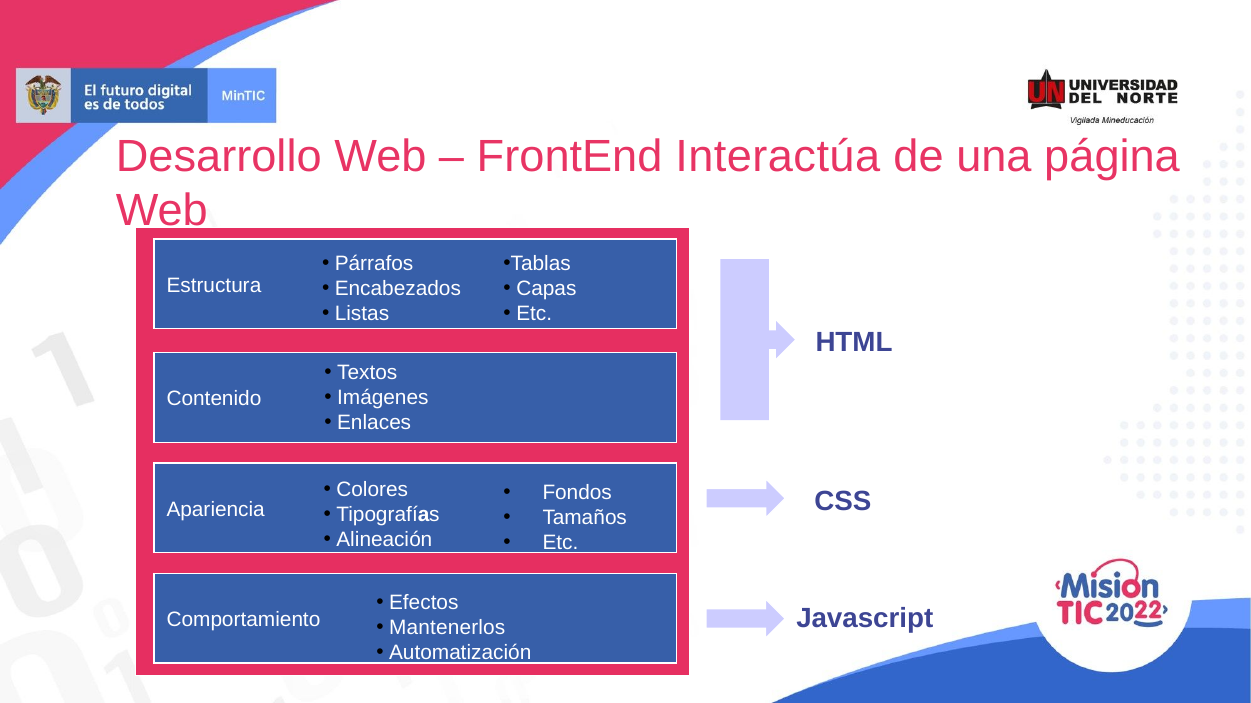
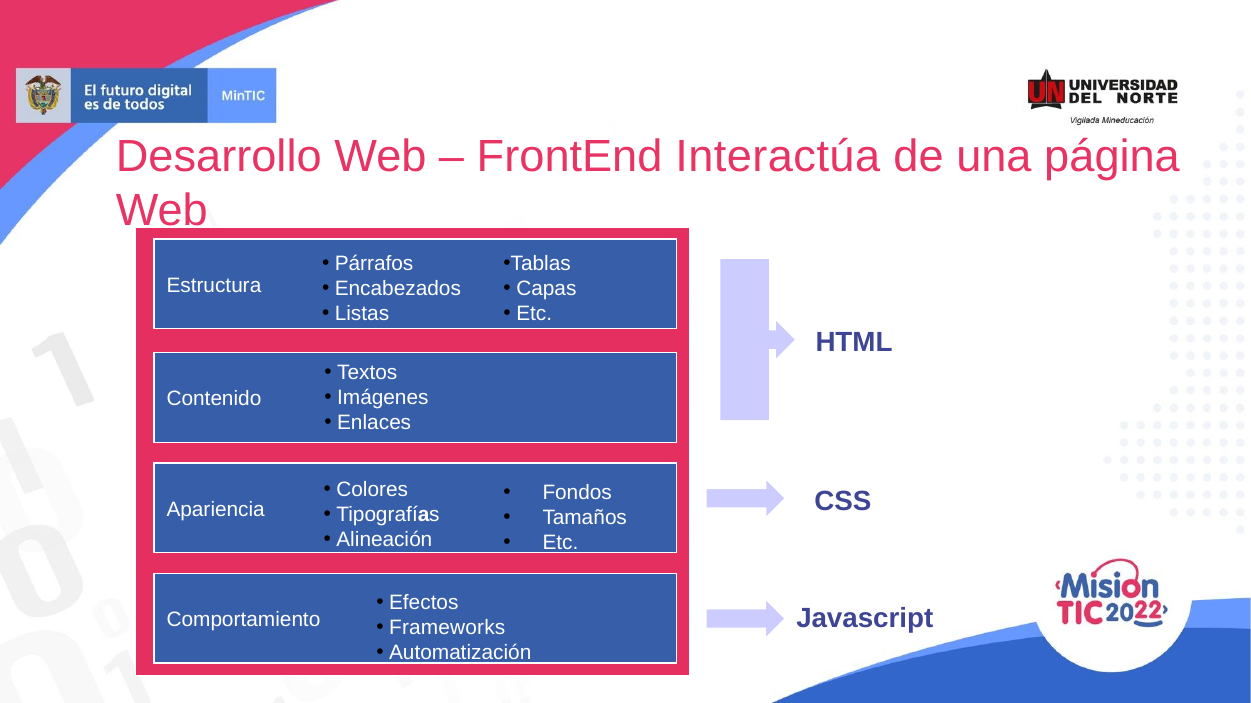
Mantenerlos: Mantenerlos -> Frameworks
